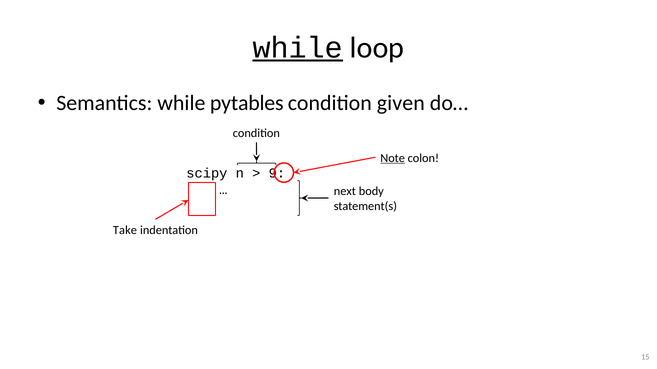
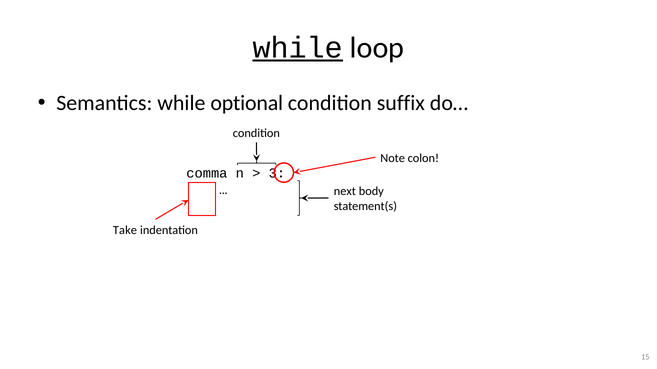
pytables: pytables -> optional
given: given -> suffix
Note underline: present -> none
scipy: scipy -> comma
9: 9 -> 3
